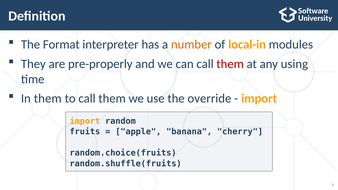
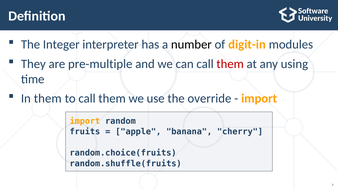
Format: Format -> Integer
number colour: orange -> black
local-in: local-in -> digit-in
pre-properly: pre-properly -> pre-multiple
